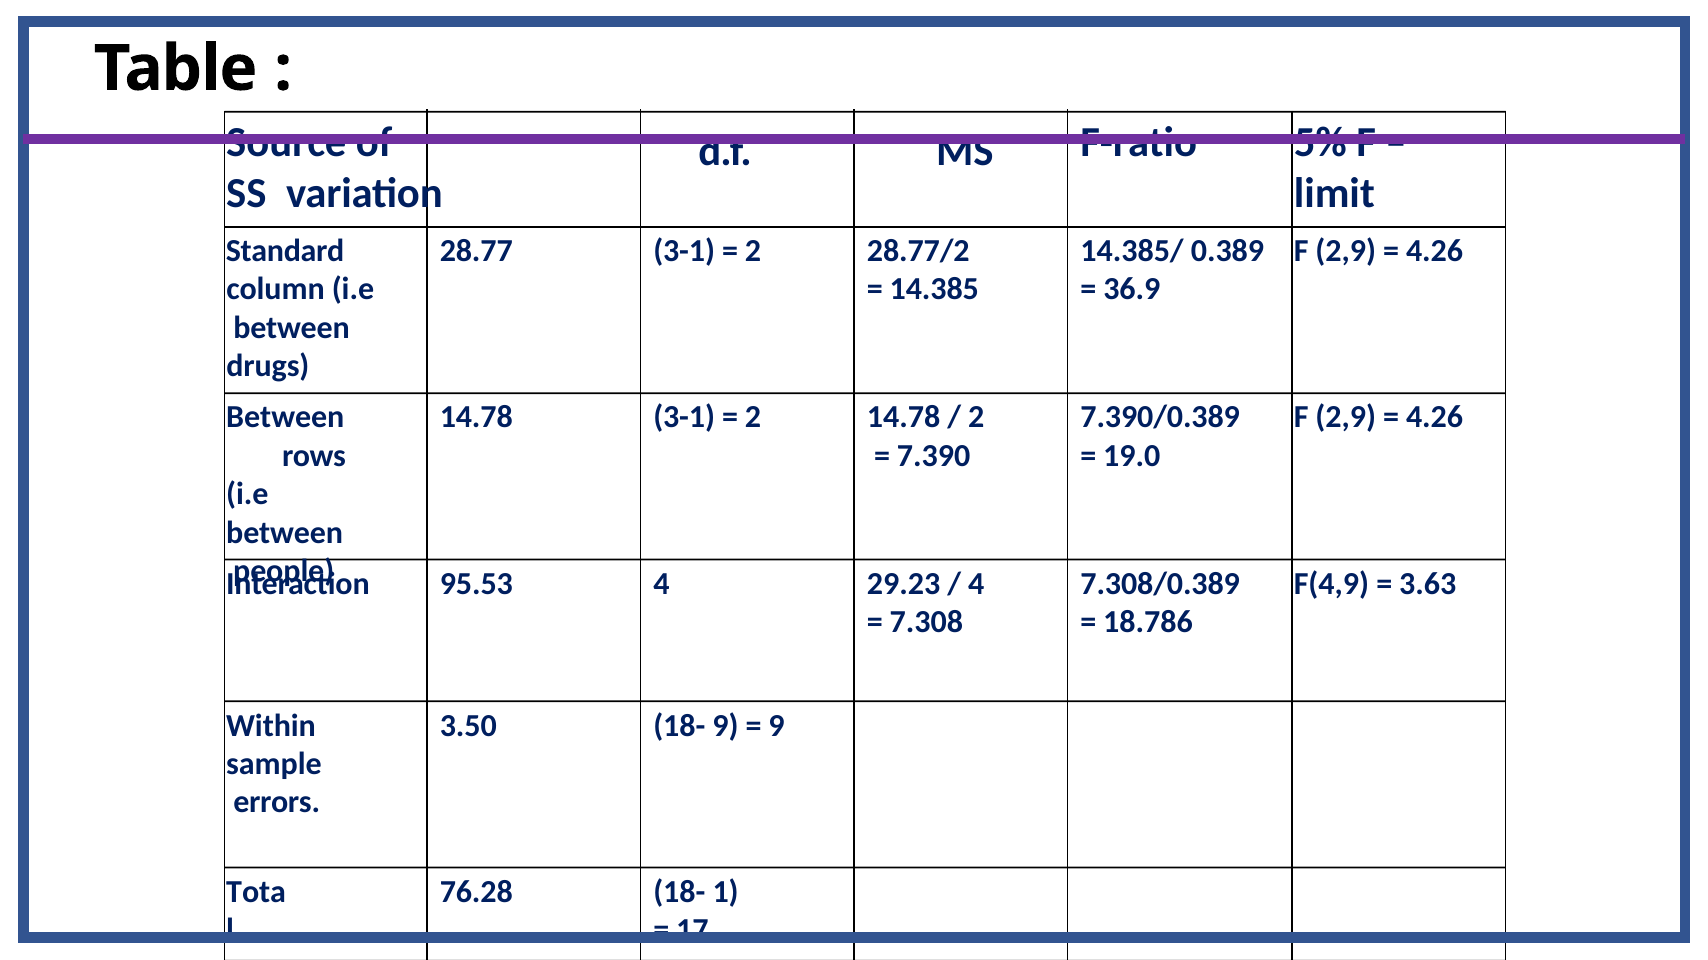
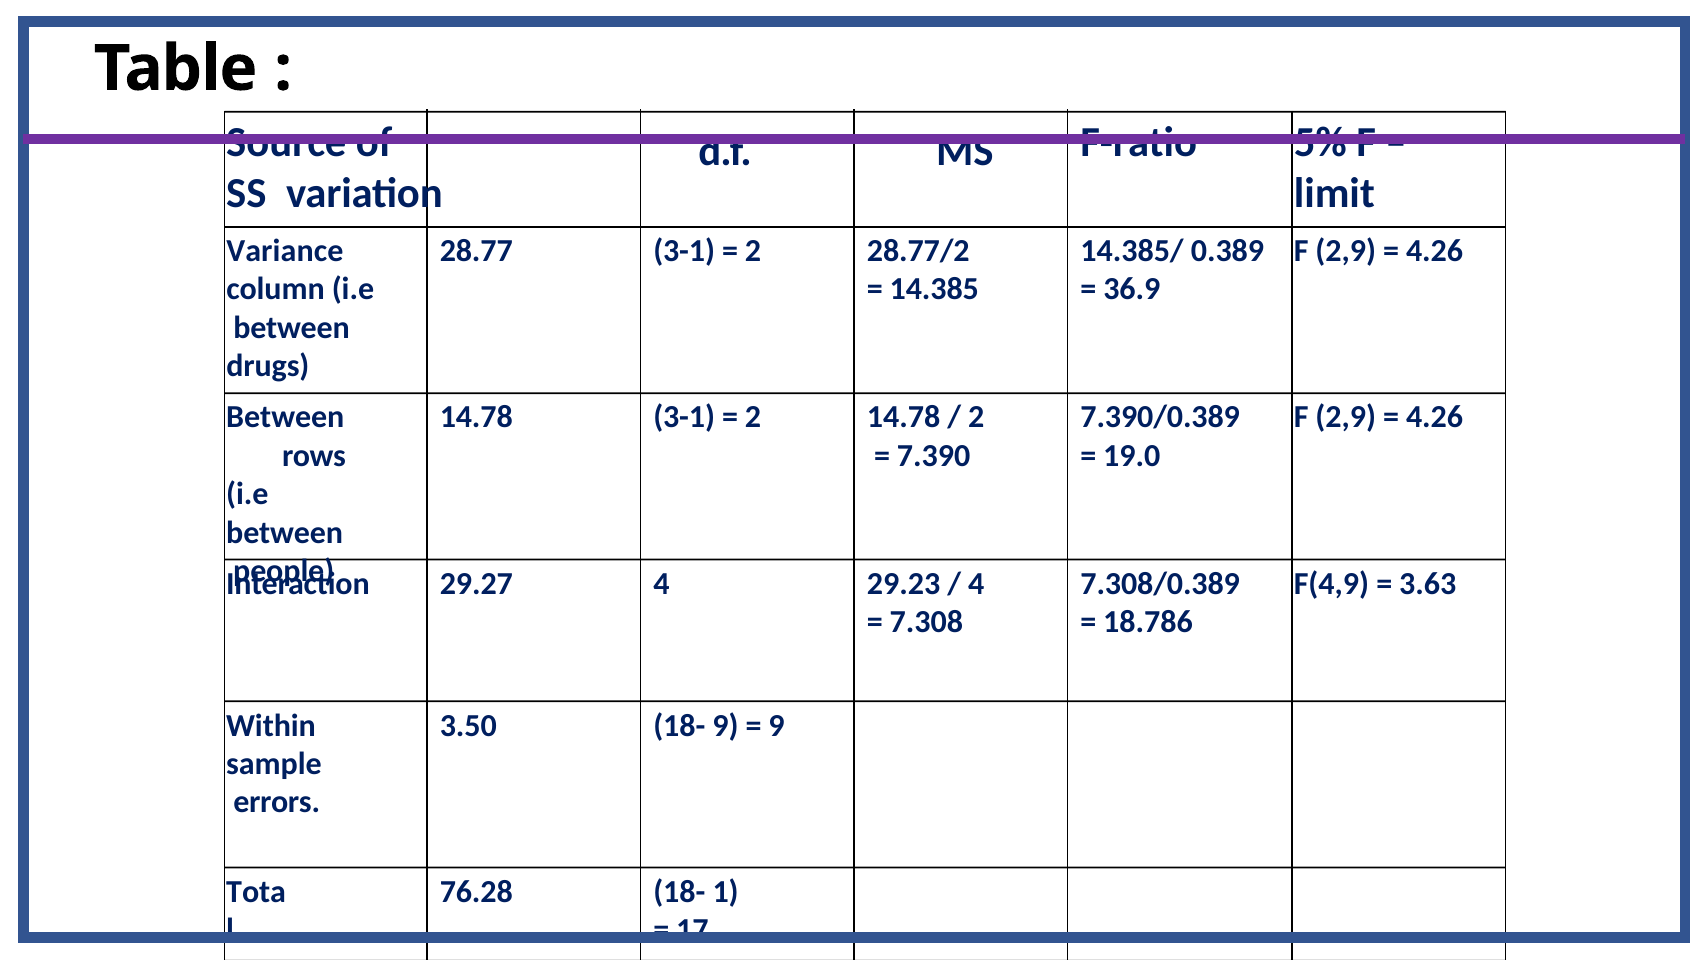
Standard: Standard -> Variance
95.53: 95.53 -> 29.27
